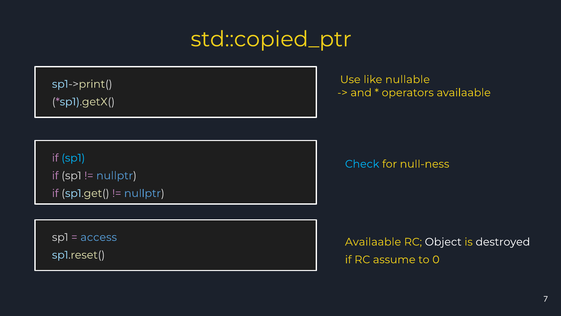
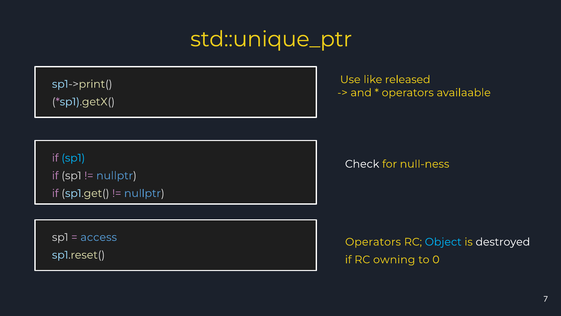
std::copied_ptr: std::copied_ptr -> std::unique_ptr
nullable: nullable -> released
Check colour: light blue -> white
Availaable at (373, 242): Availaable -> Operators
Object colour: white -> light blue
assume: assume -> owning
